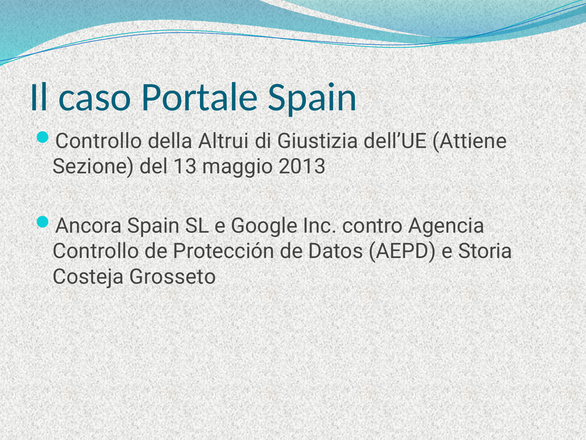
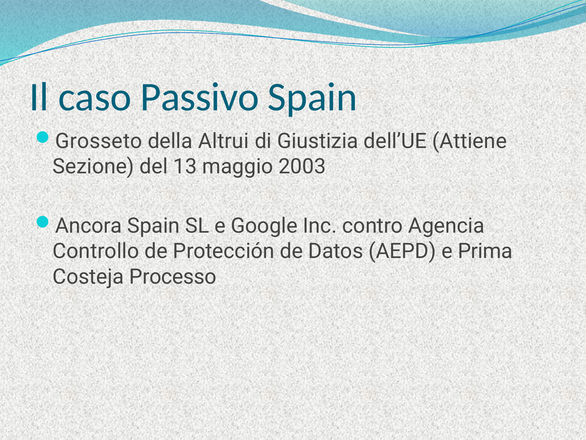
Portale: Portale -> Passivo
Controllo at (99, 141): Controllo -> Grosseto
2013: 2013 -> 2003
Storia: Storia -> Prima
Grosseto: Grosseto -> Processo
